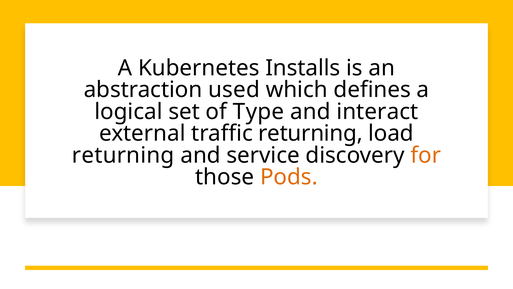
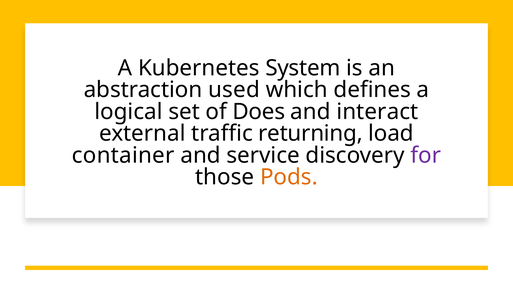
Installs: Installs -> System
Type: Type -> Does
returning at (123, 155): returning -> container
for colour: orange -> purple
